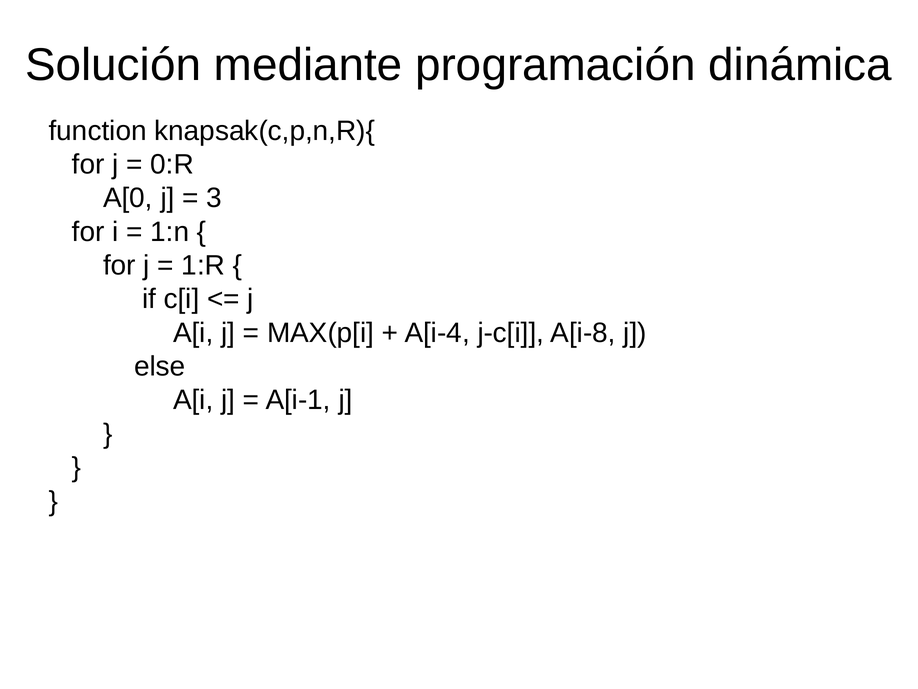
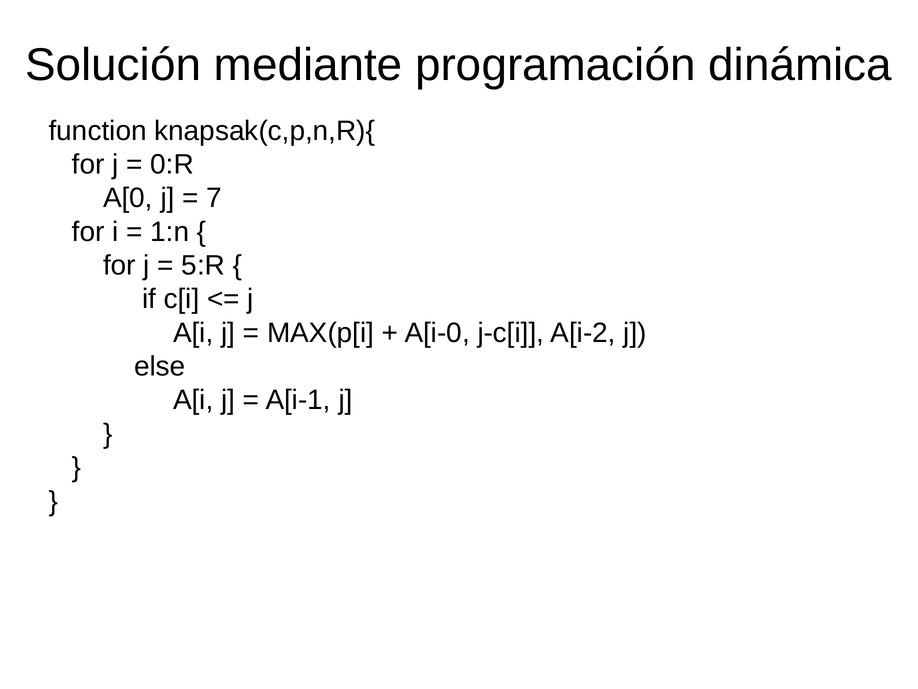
3: 3 -> 7
1:R: 1:R -> 5:R
A[i-4: A[i-4 -> A[i-0
A[i-8: A[i-8 -> A[i-2
